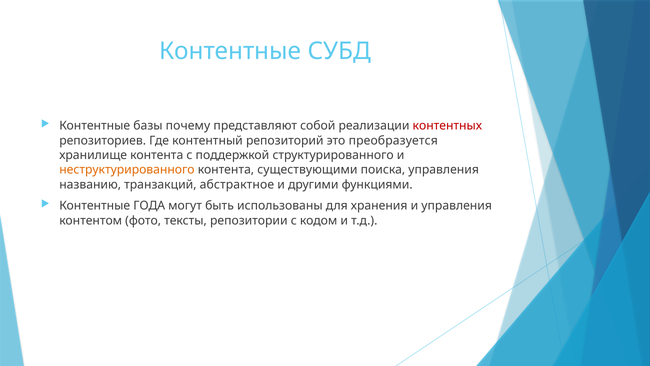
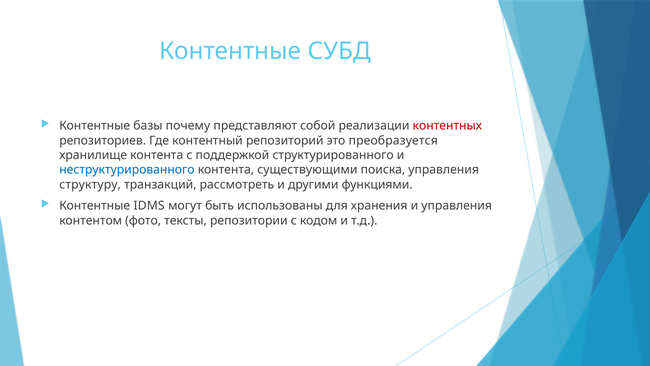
неструктурированного colour: orange -> blue
названию: названию -> структуру
абстрактное: абстрактное -> рассмотреть
ГОДА: ГОДА -> IDMS
